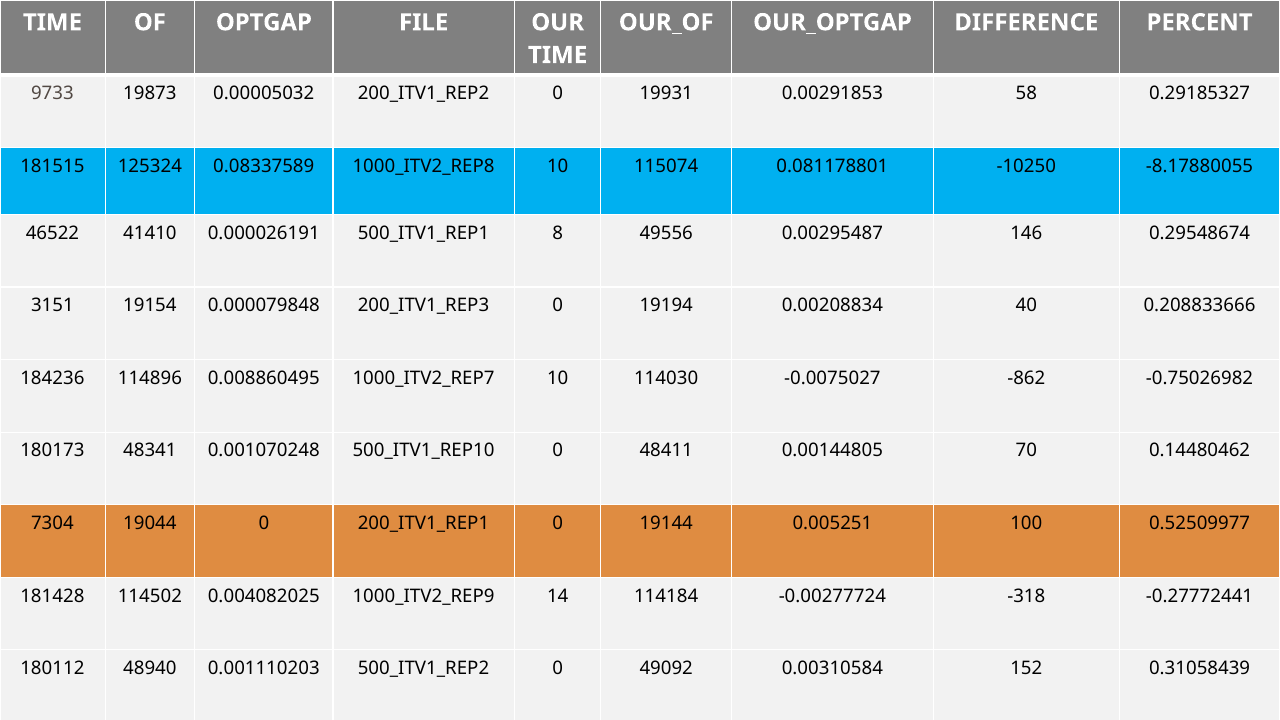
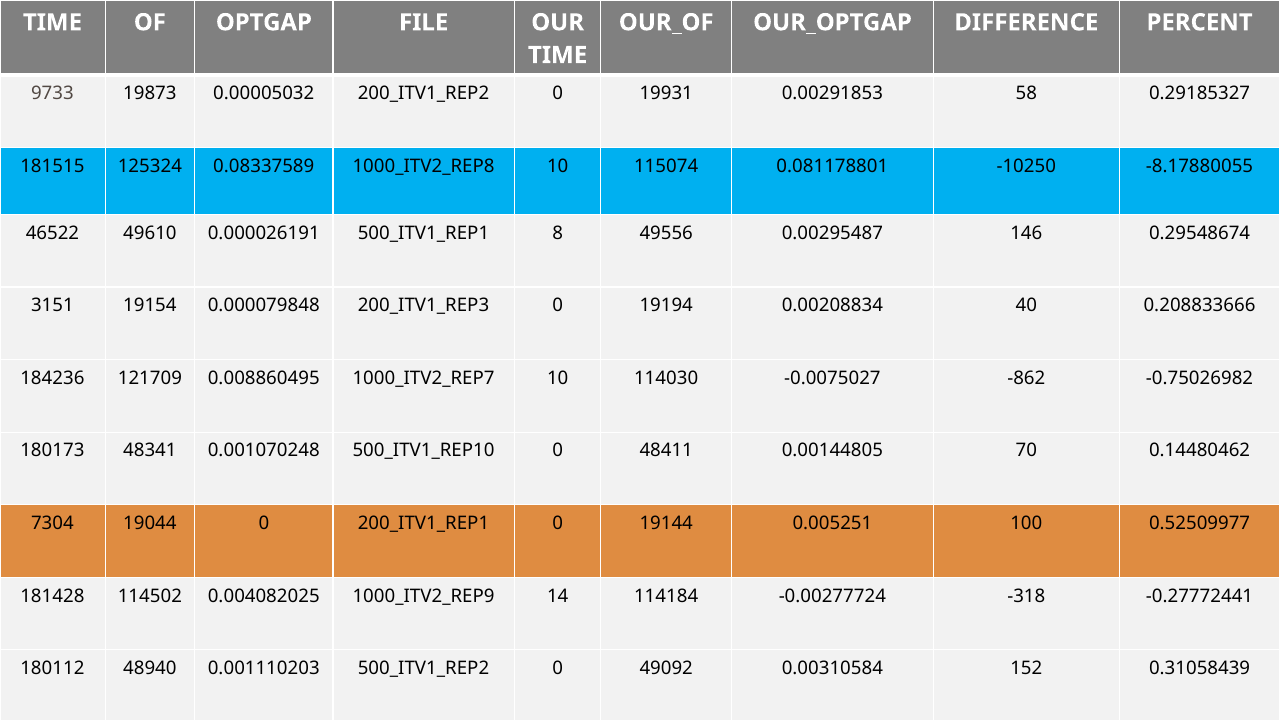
41410: 41410 -> 49610
114896: 114896 -> 121709
